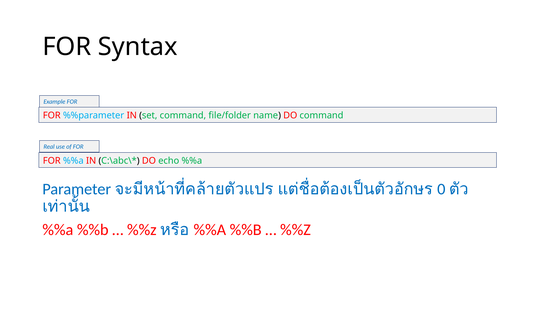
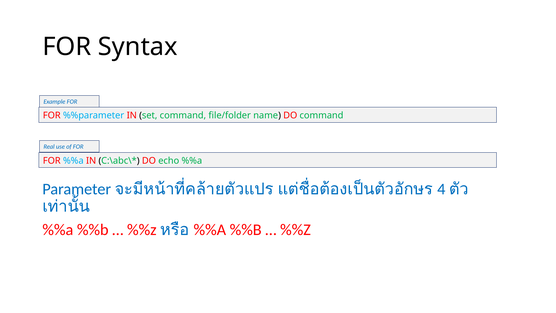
0: 0 -> 4
